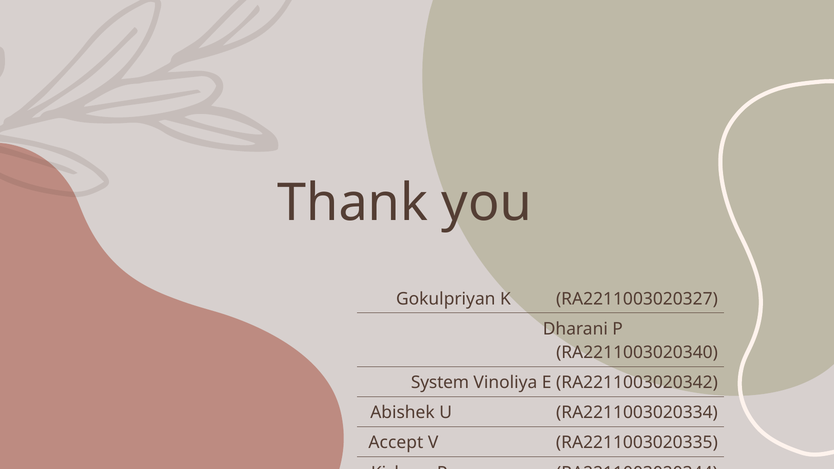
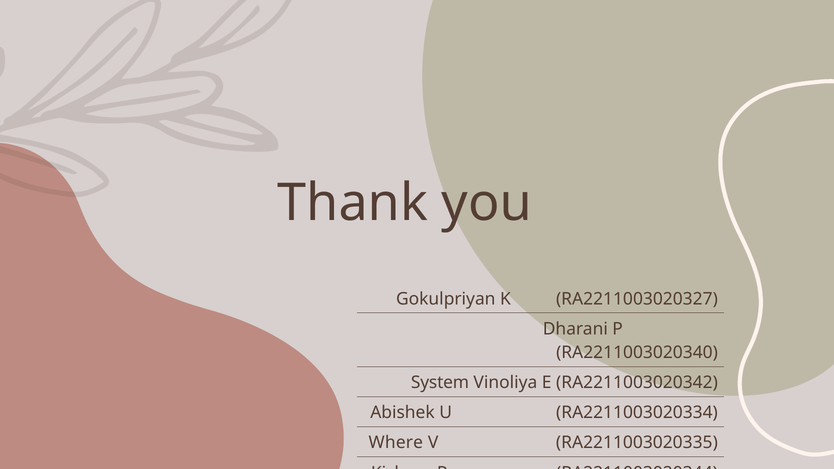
Accept: Accept -> Where
